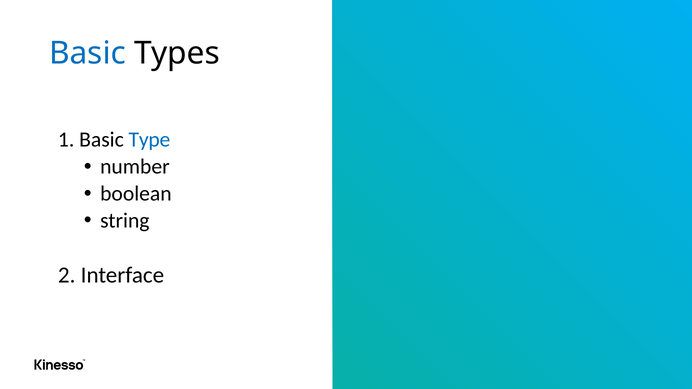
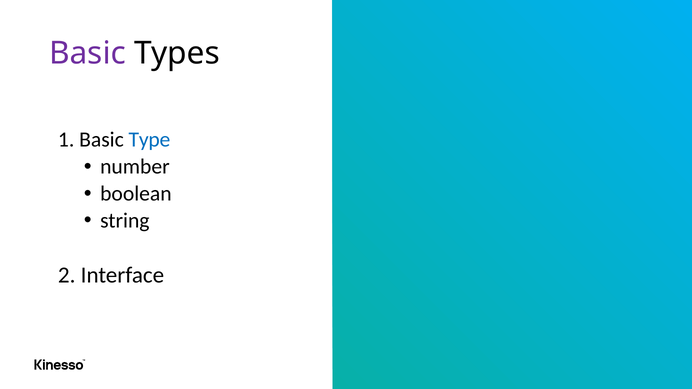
Basic at (87, 53) colour: blue -> purple
